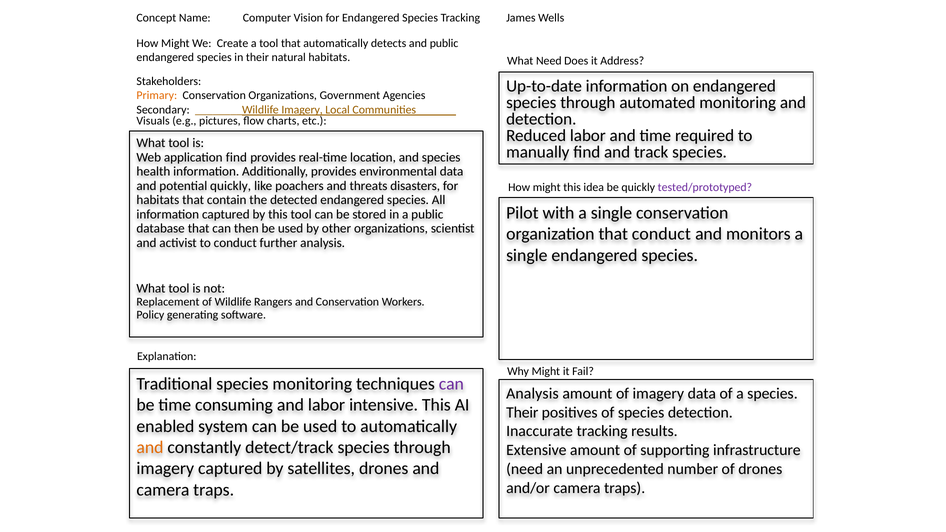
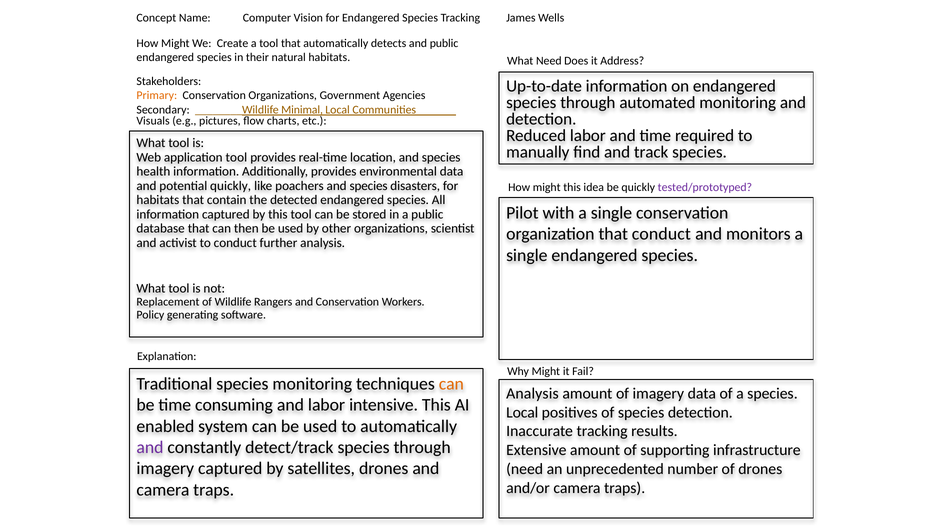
________Wildlife Imagery: Imagery -> Minimal
application find: find -> tool
poachers and threats: threats -> species
can at (451, 384) colour: purple -> orange
Their at (522, 412): Their -> Local
and at (150, 448) colour: orange -> purple
